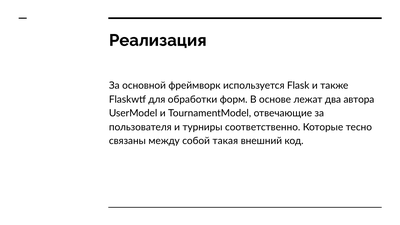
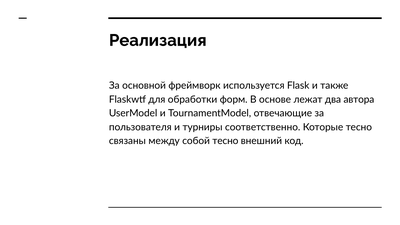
собой такая: такая -> тесно
